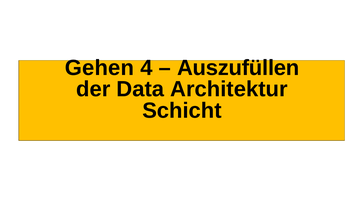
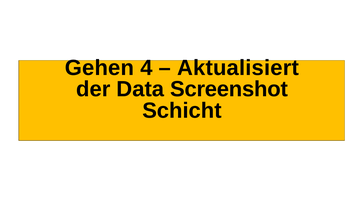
Auszufüllen: Auszufüllen -> Aktualisiert
Architektur: Architektur -> Screenshot
